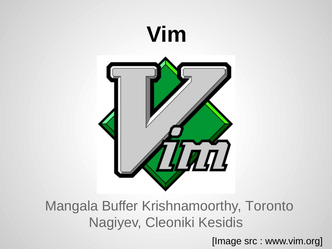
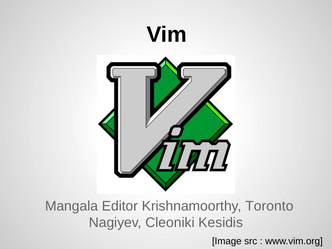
Buffer: Buffer -> Editor
